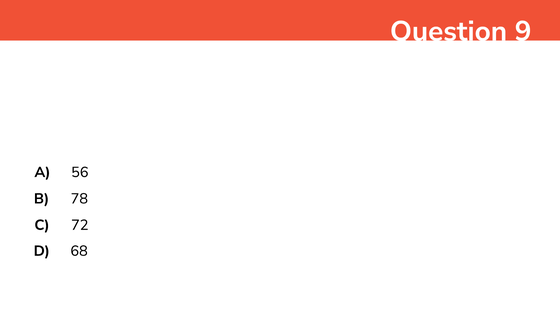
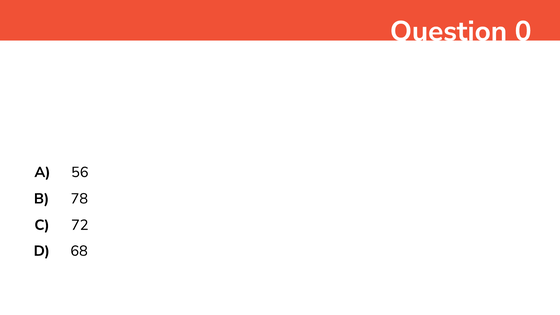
9: 9 -> 0
